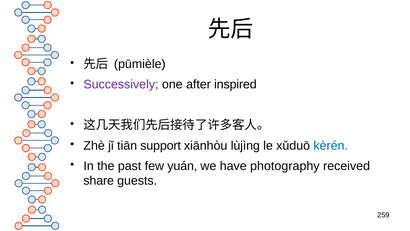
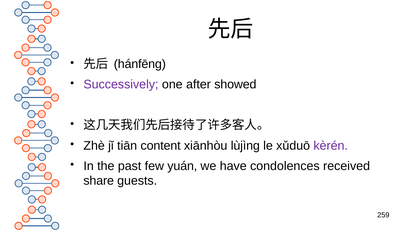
pūmièle: pūmièle -> hánfēng
inspired: inspired -> showed
support: support -> content
kèrén colour: blue -> purple
photography: photography -> condolences
